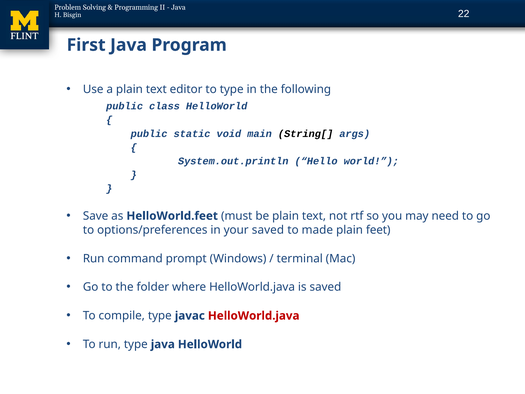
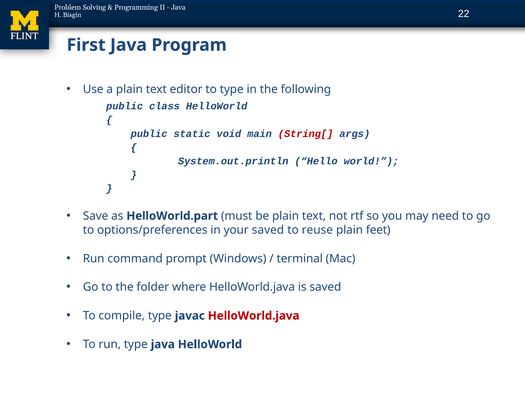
String[ colour: black -> red
HelloWorld.feet: HelloWorld.feet -> HelloWorld.part
made: made -> reuse
